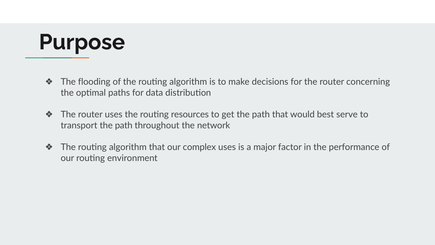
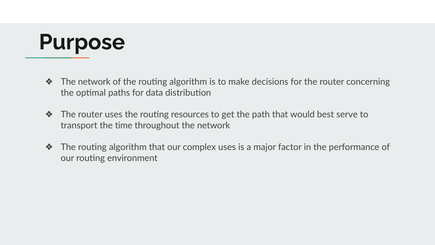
flooding at (94, 82): flooding -> network
transport the path: path -> time
